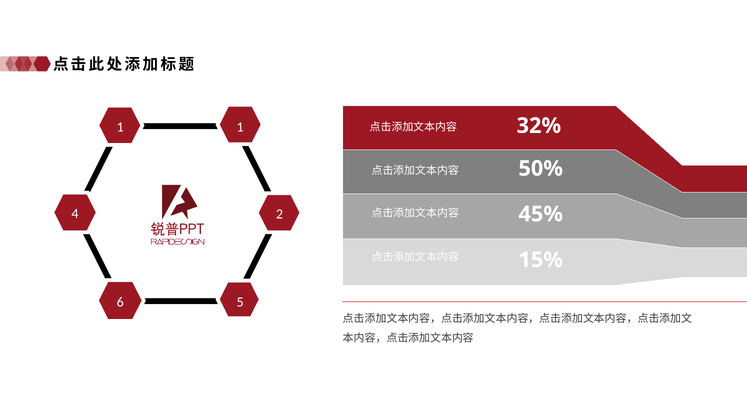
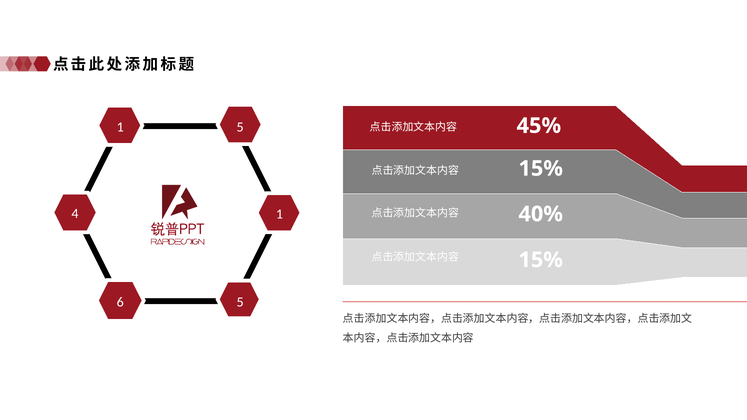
1 at (240, 127): 1 -> 5
32%: 32% -> 45%
50% at (541, 169): 50% -> 15%
4 2: 2 -> 1
45%: 45% -> 40%
